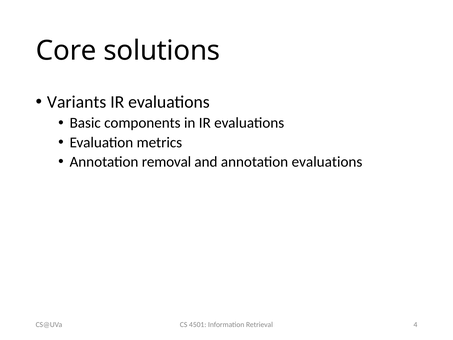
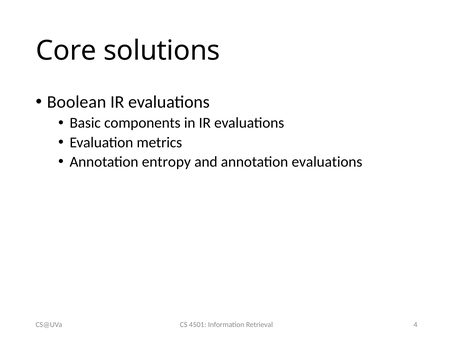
Variants: Variants -> Boolean
removal: removal -> entropy
